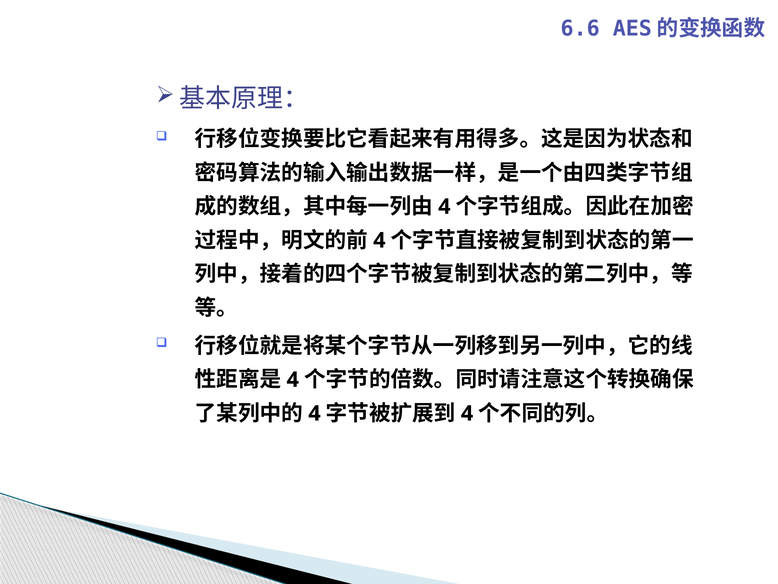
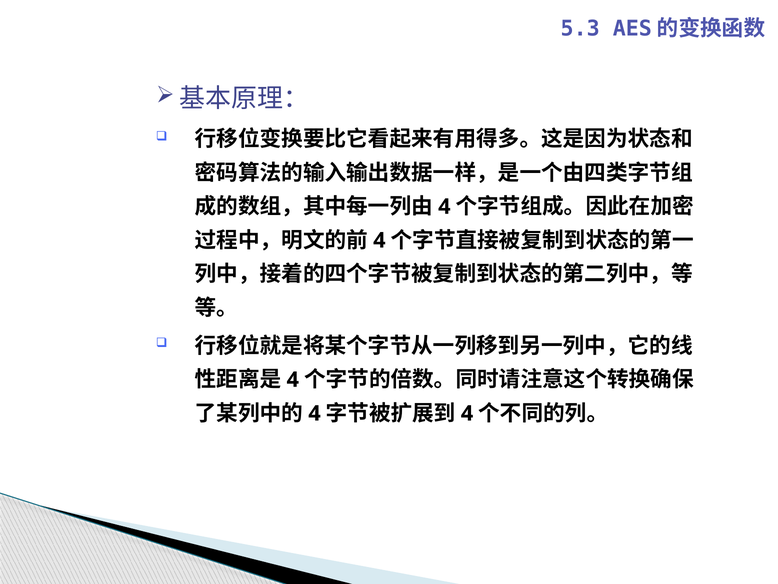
6.6: 6.6 -> 5.3
